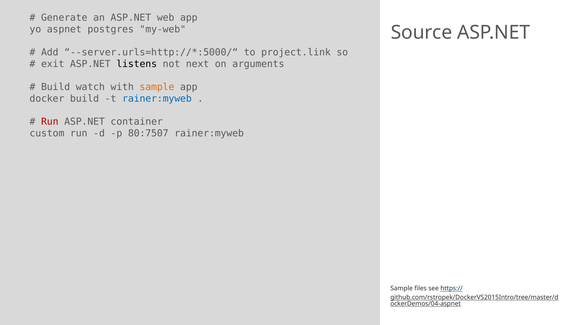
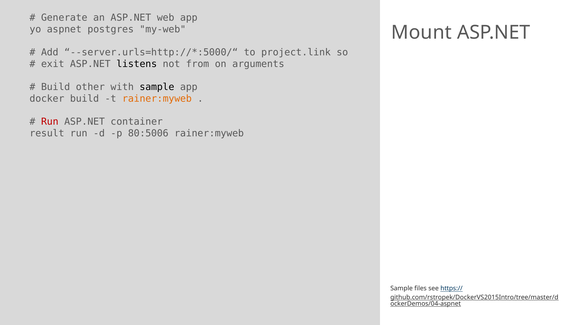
Source: Source -> Mount
next: next -> from
watch: watch -> other
sample at (157, 87) colour: orange -> black
rainer:myweb at (157, 99) colour: blue -> orange
custom: custom -> result
80:7507: 80:7507 -> 80:5006
